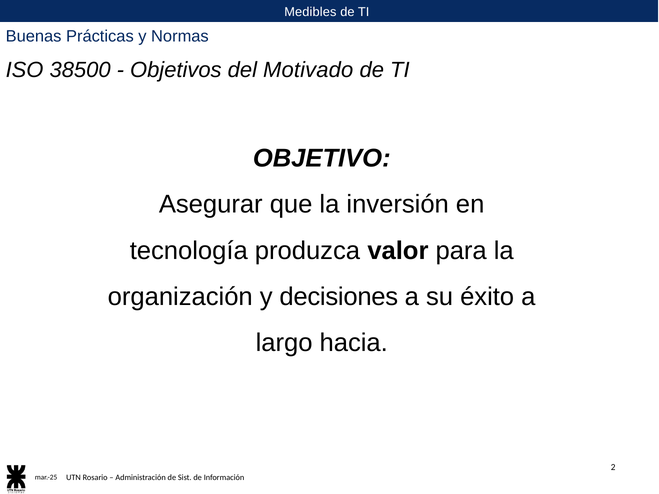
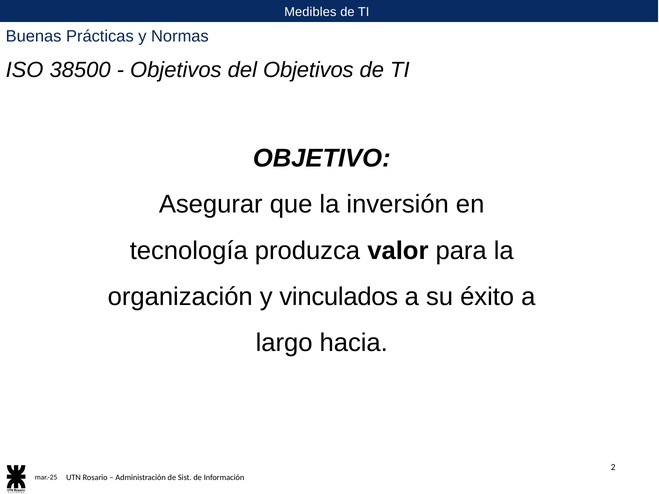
del Motivado: Motivado -> Objetivos
decisiones: decisiones -> vinculados
